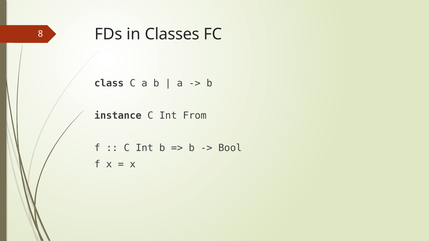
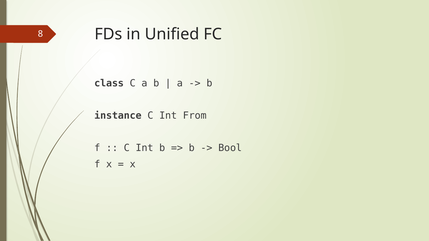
Classes: Classes -> Unified
